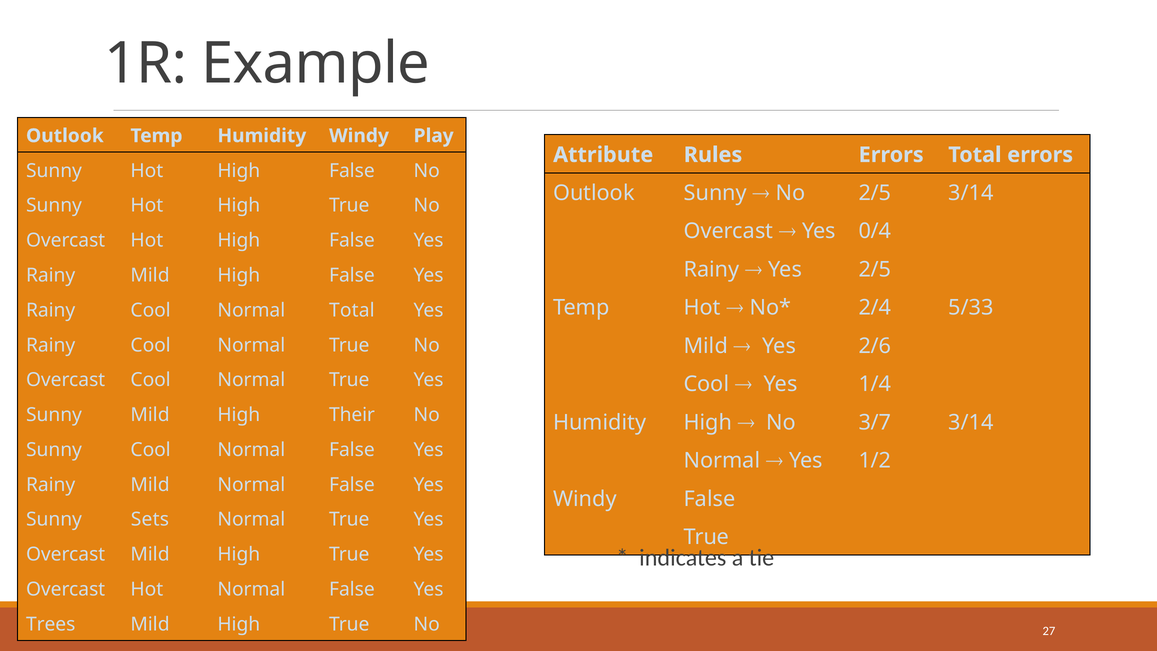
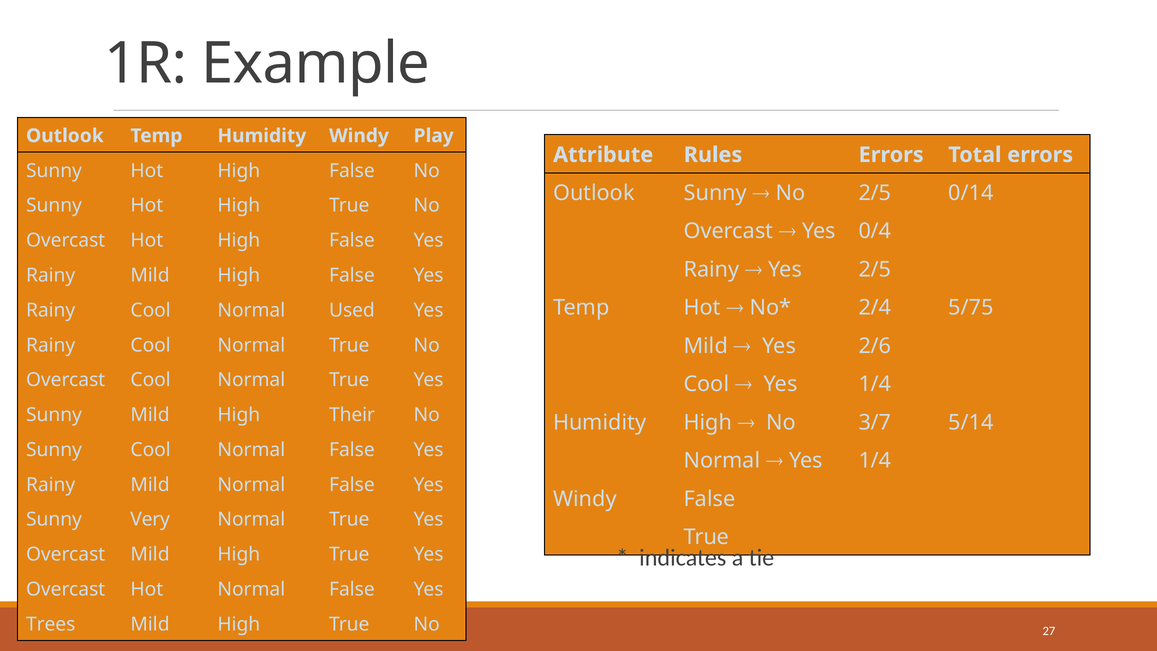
2/5 3/14: 3/14 -> 0/14
5/33: 5/33 -> 5/75
Normal Total: Total -> Used
3/7 3/14: 3/14 -> 5/14
1/2 at (875, 461): 1/2 -> 1/4
Sets: Sets -> Very
